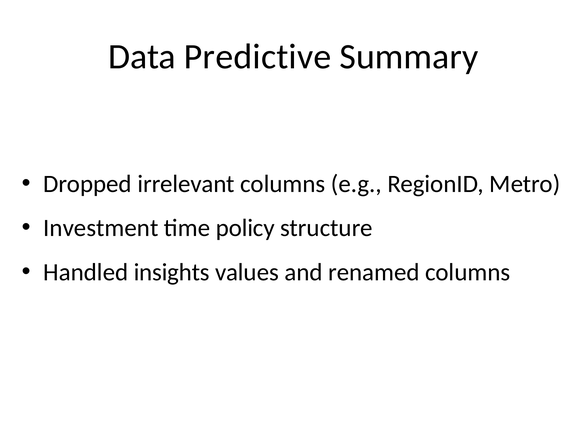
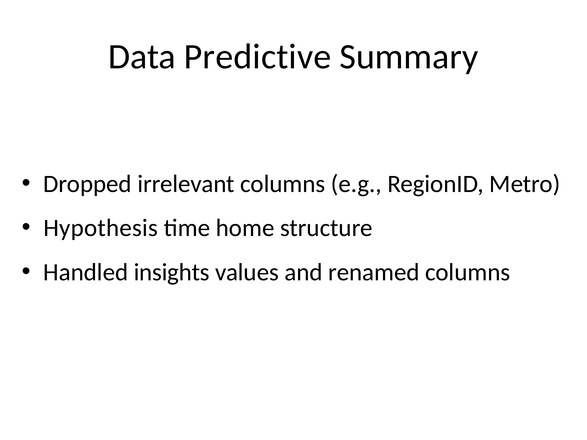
Investment: Investment -> Hypothesis
policy: policy -> home
